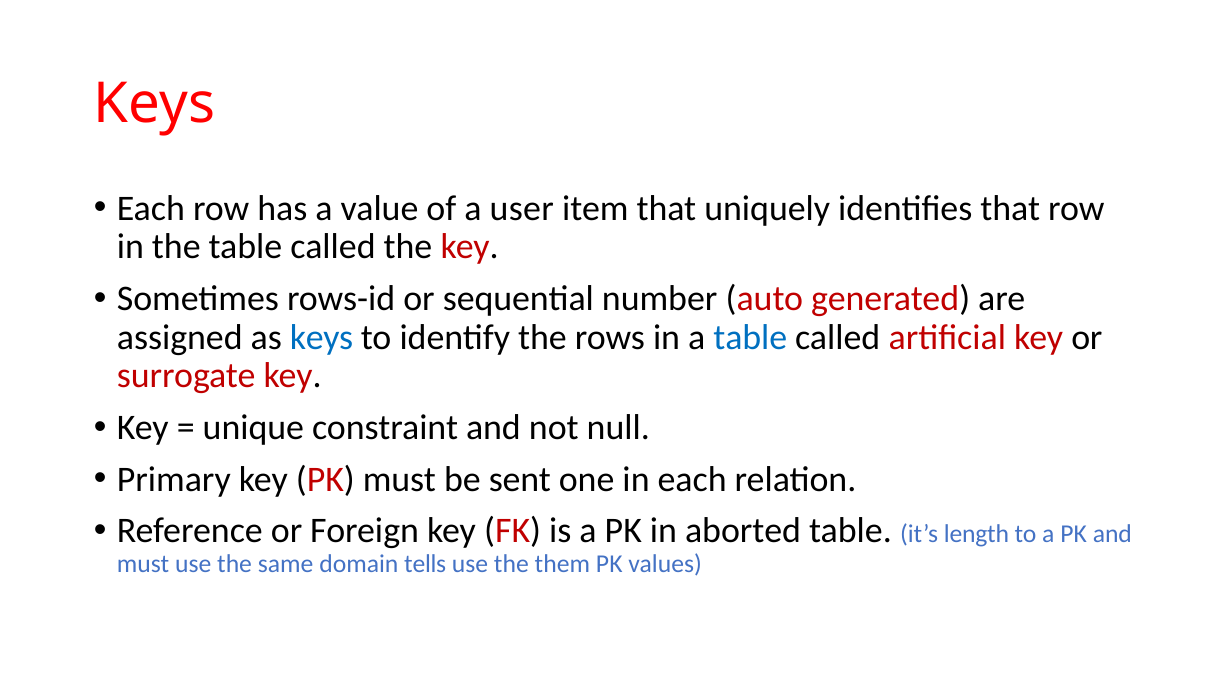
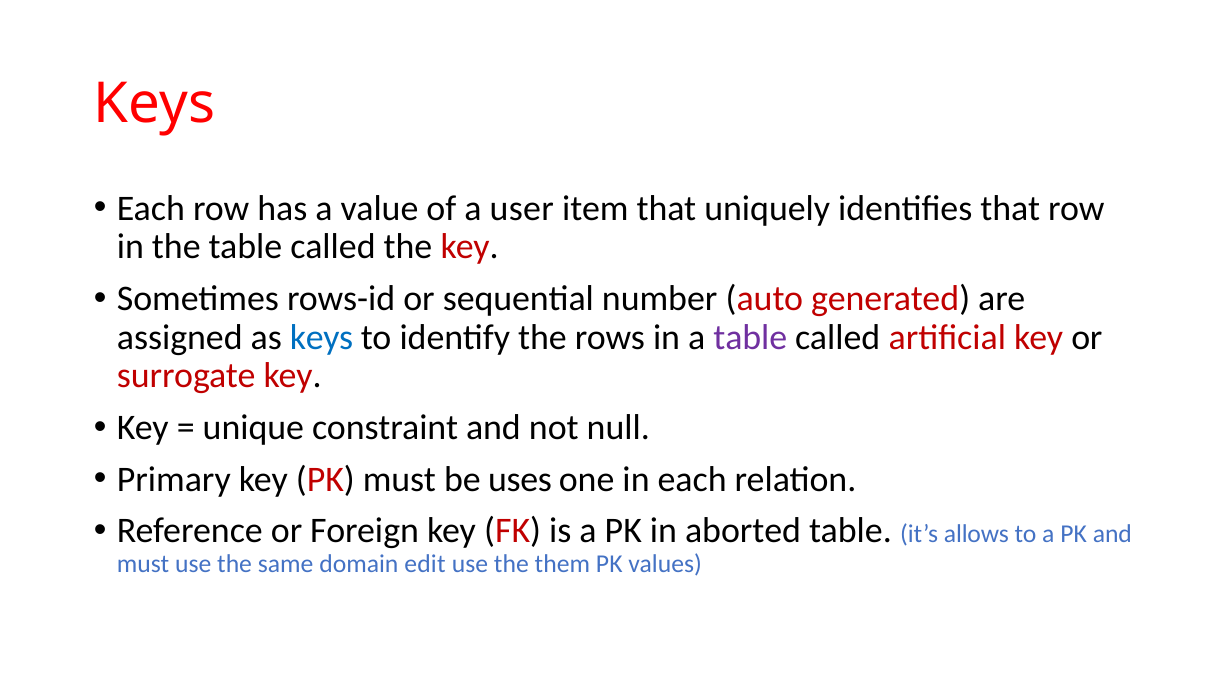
table at (750, 337) colour: blue -> purple
sent: sent -> uses
length: length -> allows
tells: tells -> edit
